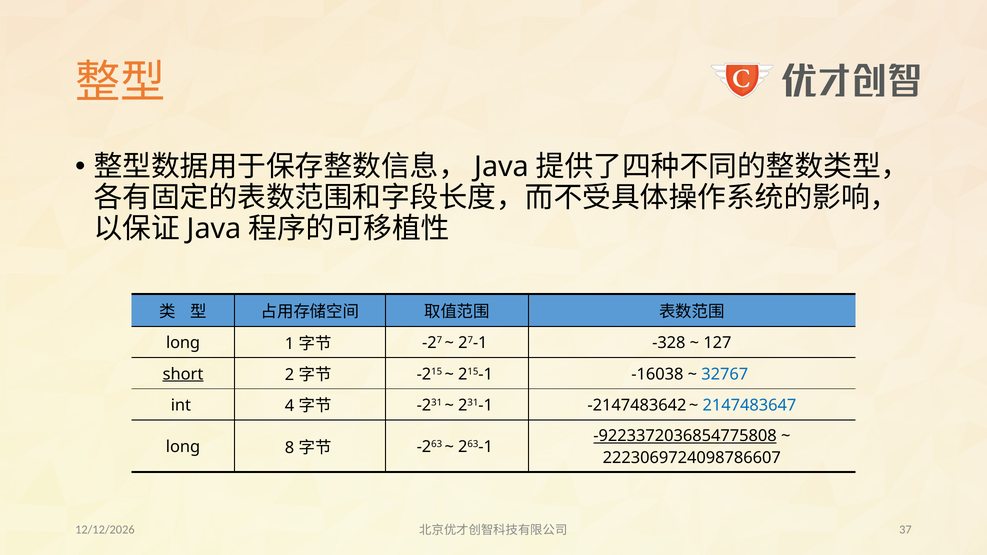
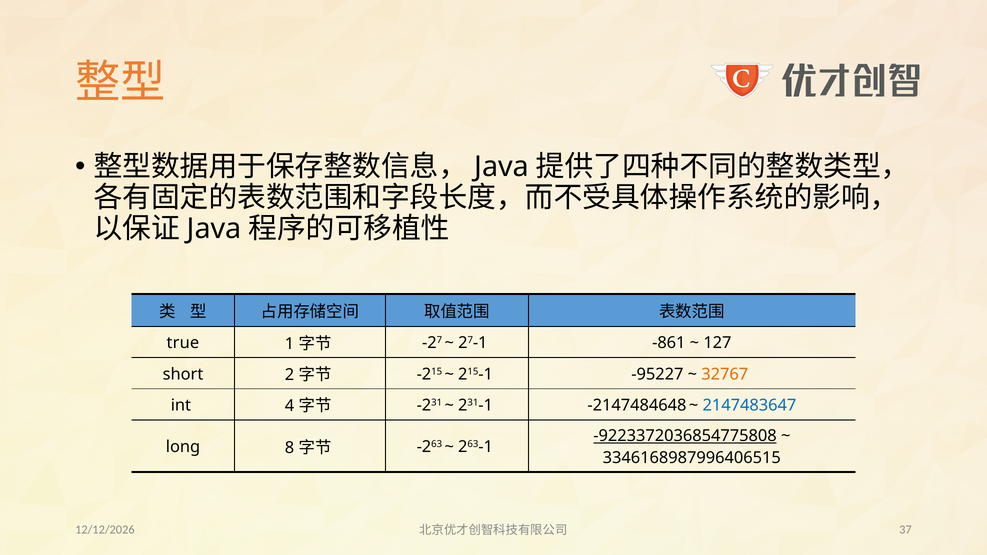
long at (183, 343): long -> true
-328: -328 -> -861
short underline: present -> none
-16038: -16038 -> -95227
32767 colour: blue -> orange
-2147483642: -2147483642 -> -2147484648
2223069724098786607: 2223069724098786607 -> 3346168987996406515
